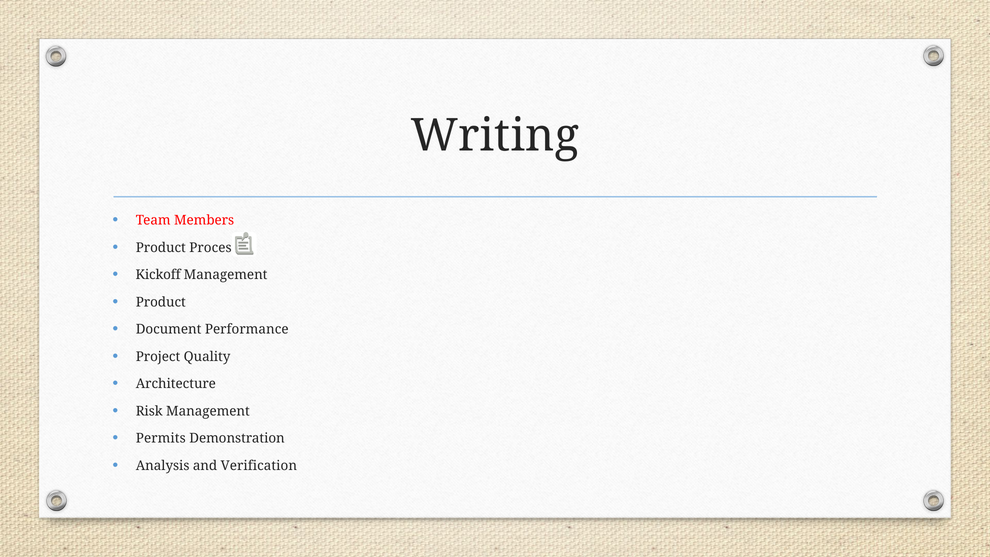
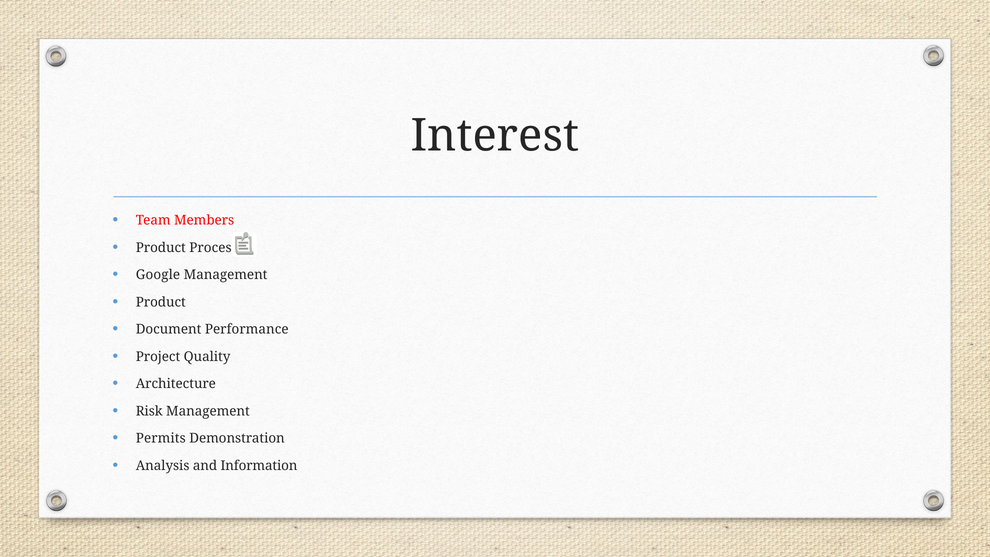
Writing: Writing -> Interest
Kickoff: Kickoff -> Google
Verification: Verification -> Information
